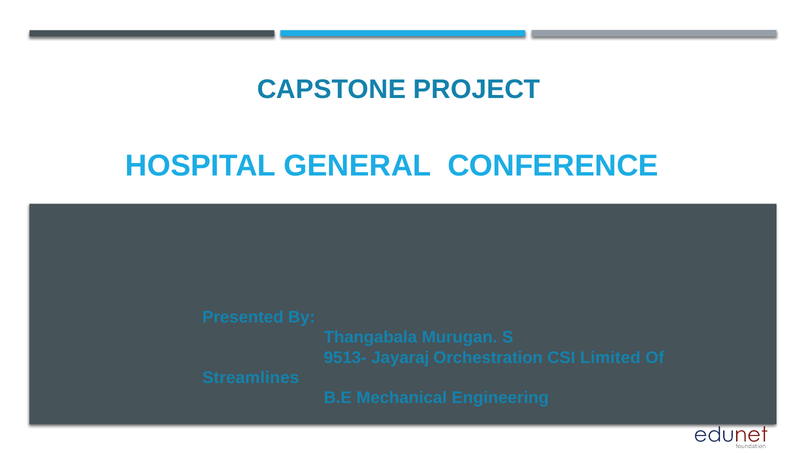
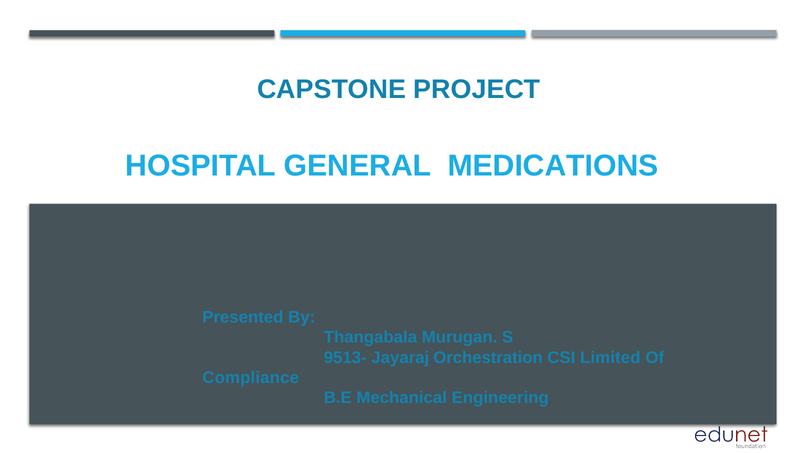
CONFERENCE: CONFERENCE -> MEDICATIONS
Streamlines: Streamlines -> Compliance
